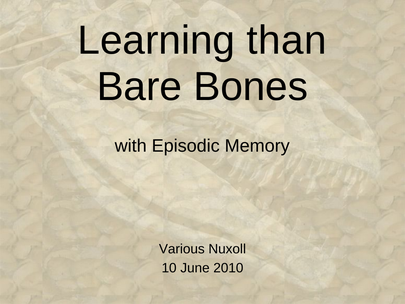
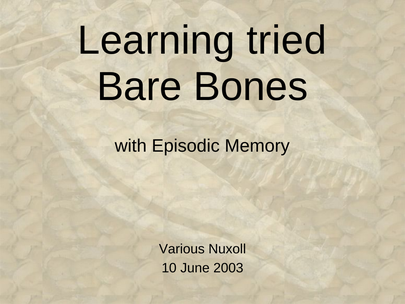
than: than -> tried
2010: 2010 -> 2003
